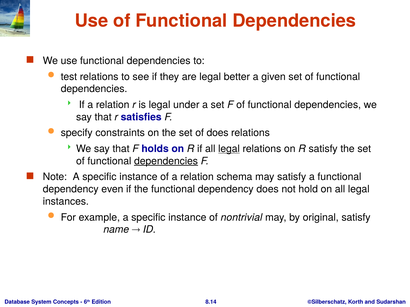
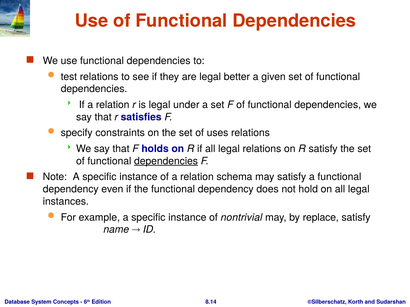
of does: does -> uses
legal at (229, 149) underline: present -> none
original: original -> replace
